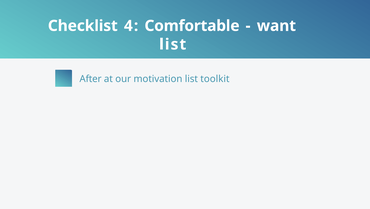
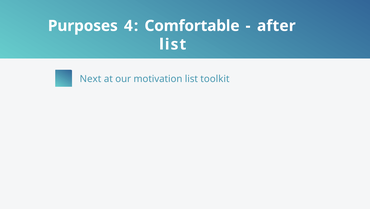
Checklist: Checklist -> Purposes
want: want -> after
After: After -> Next
